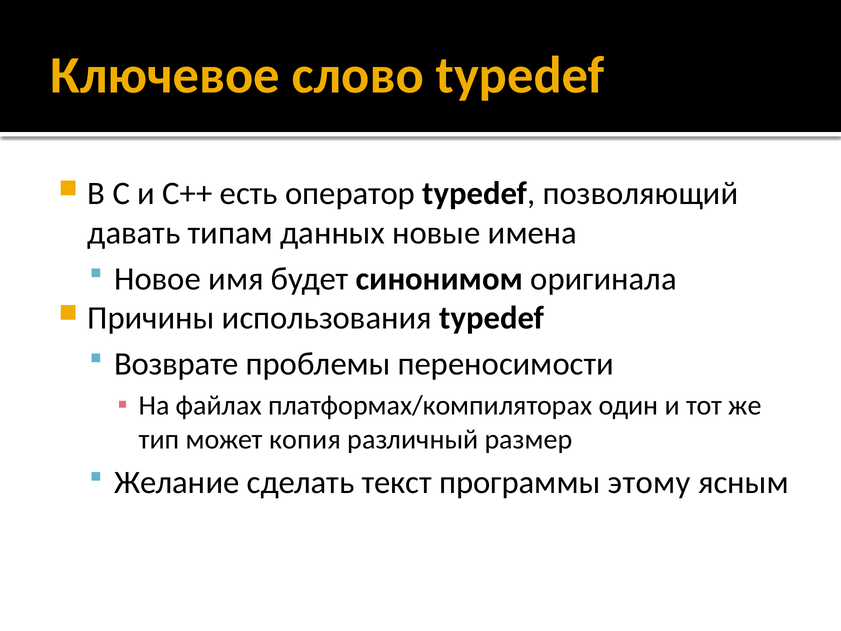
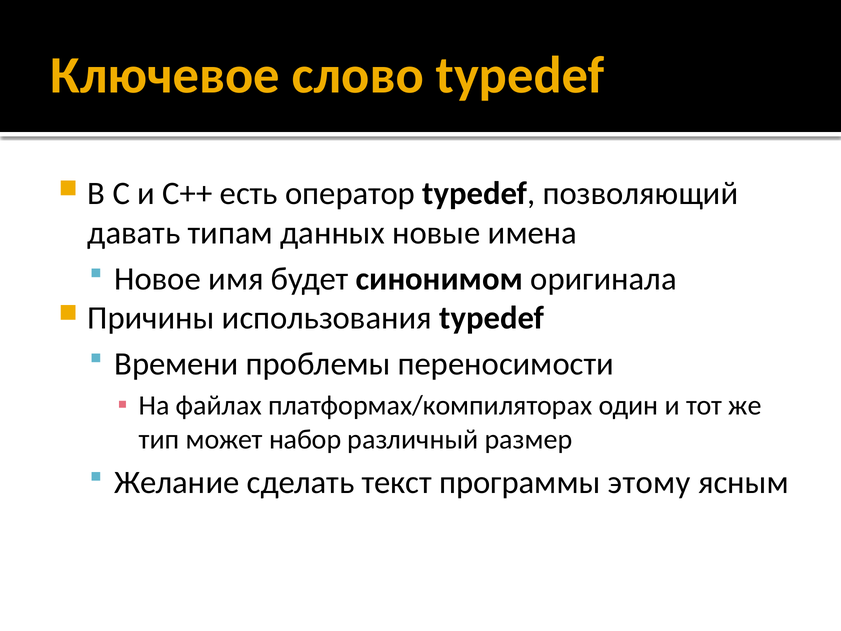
Возврате: Возврате -> Времени
копия: копия -> набор
